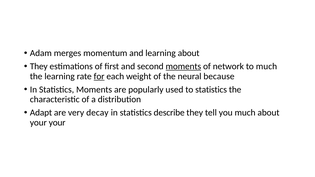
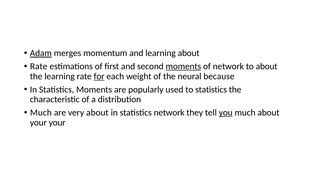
Adam underline: none -> present
They at (39, 66): They -> Rate
to much: much -> about
Adapt at (41, 113): Adapt -> Much
very decay: decay -> about
statistics describe: describe -> network
you underline: none -> present
